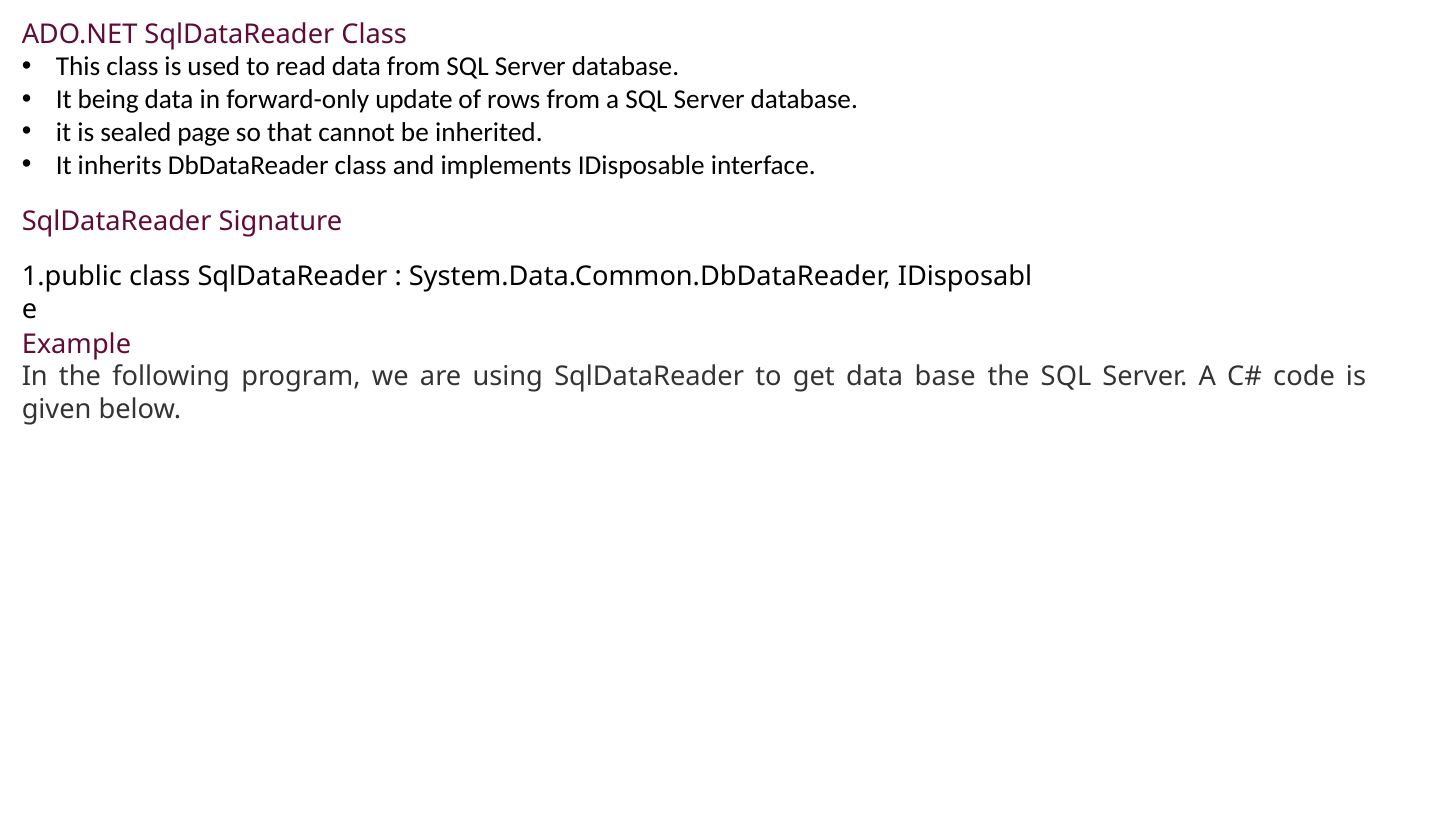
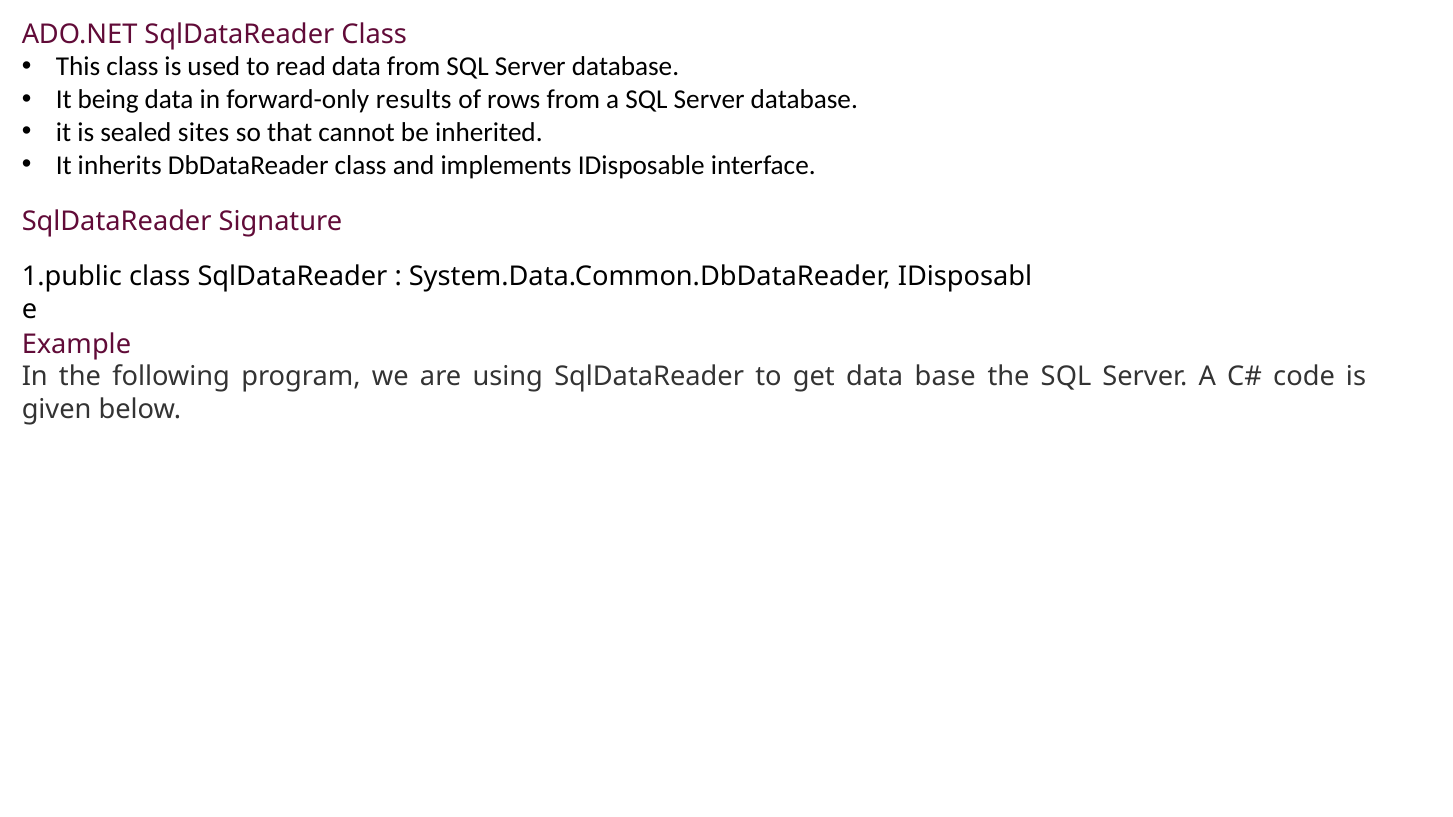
update: update -> results
page: page -> sites
